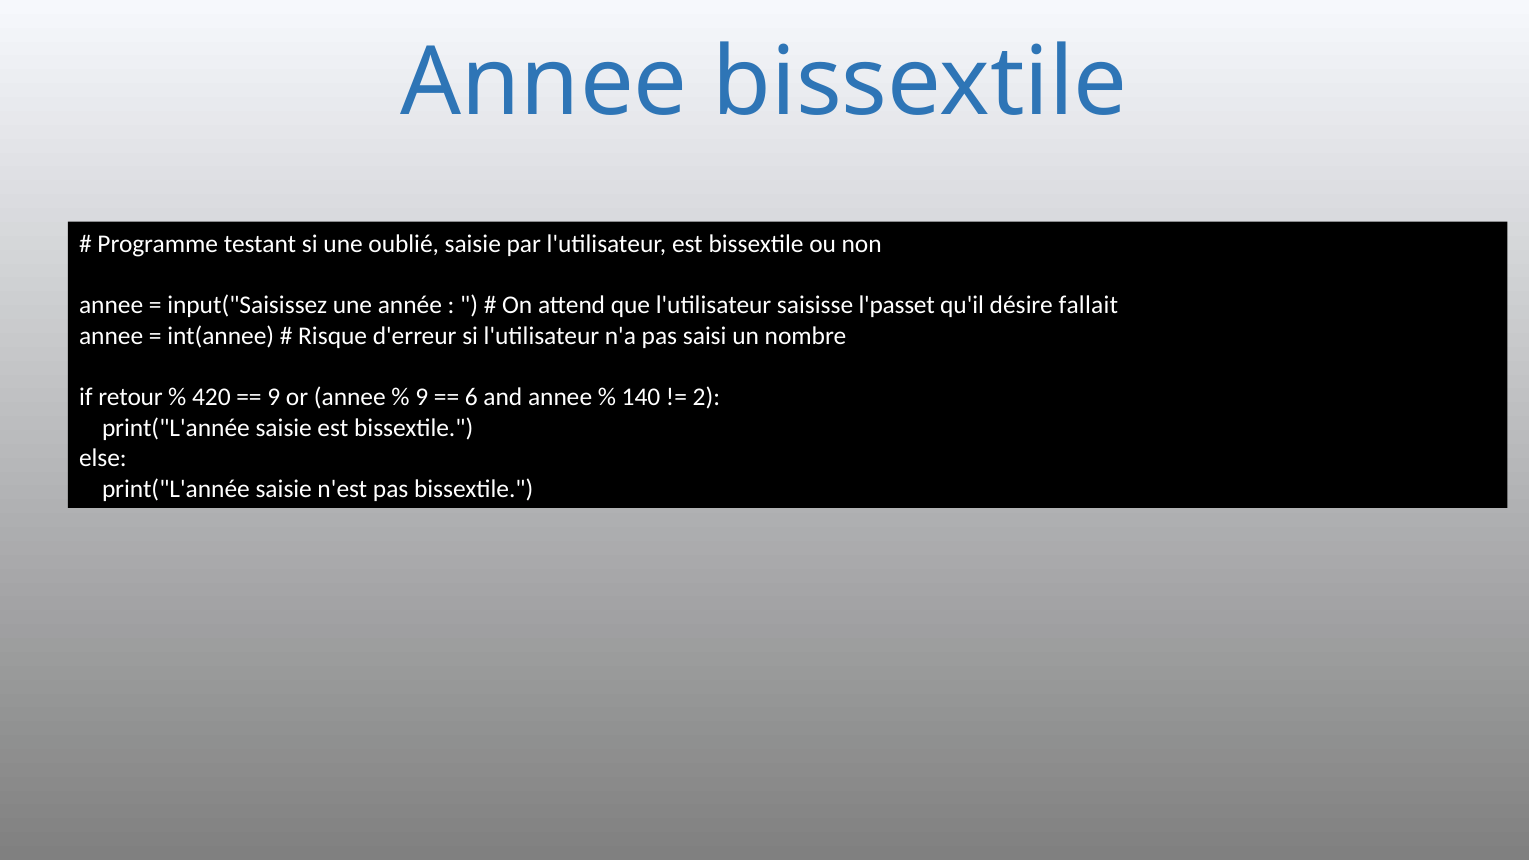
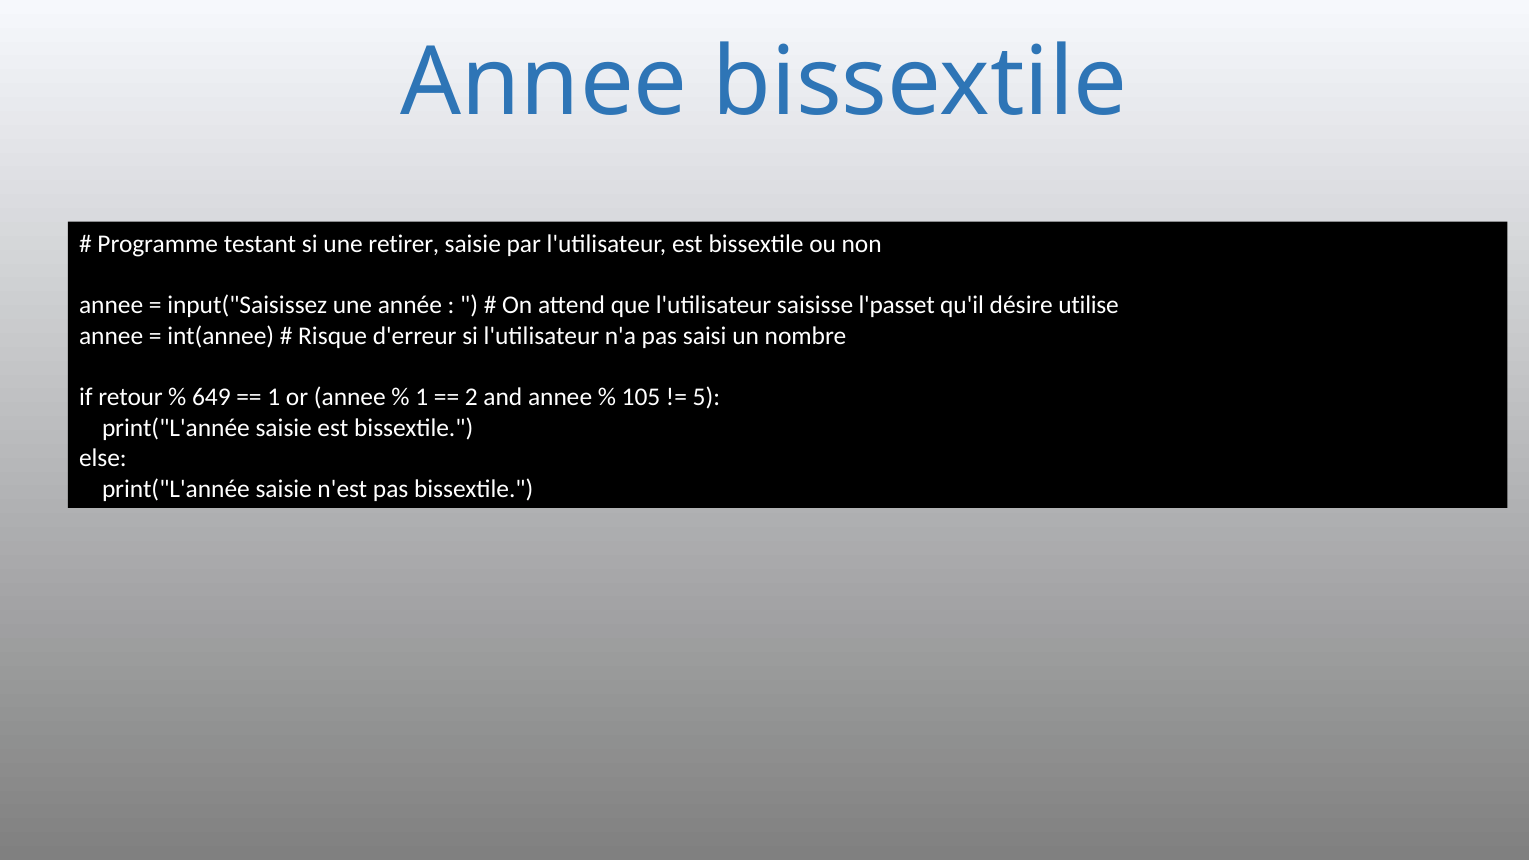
oublié: oublié -> retirer
fallait: fallait -> utilise
420: 420 -> 649
9 at (274, 397): 9 -> 1
9 at (422, 397): 9 -> 1
6: 6 -> 2
140: 140 -> 105
2: 2 -> 5
